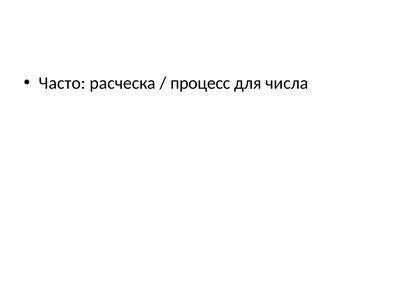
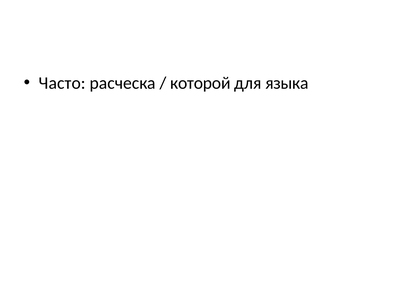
процесс: процесс -> которой
числа: числа -> языка
